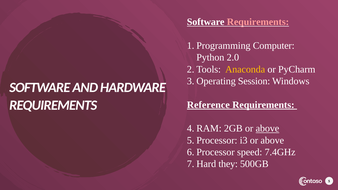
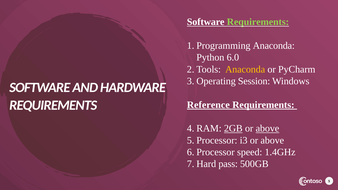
Requirements at (258, 22) colour: pink -> light green
Computer at (274, 46): Computer -> Anaconda
2.0: 2.0 -> 6.0
2GB underline: none -> present
7.4GHz: 7.4GHz -> 1.4GHz
they: they -> pass
